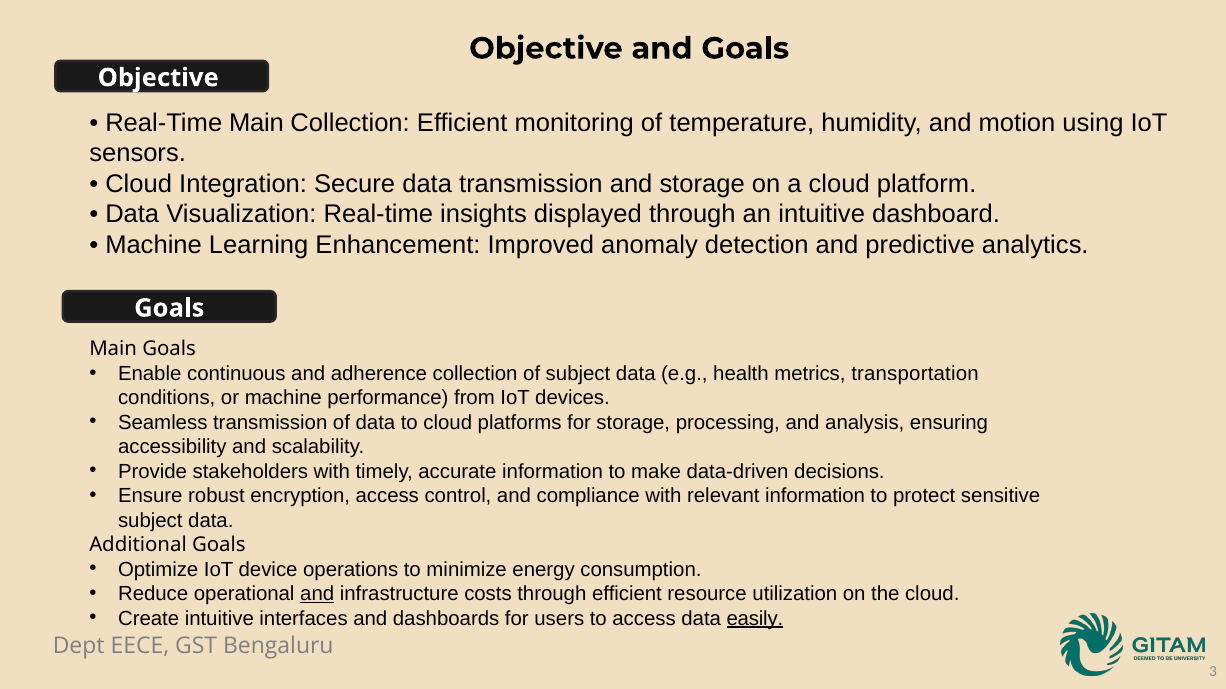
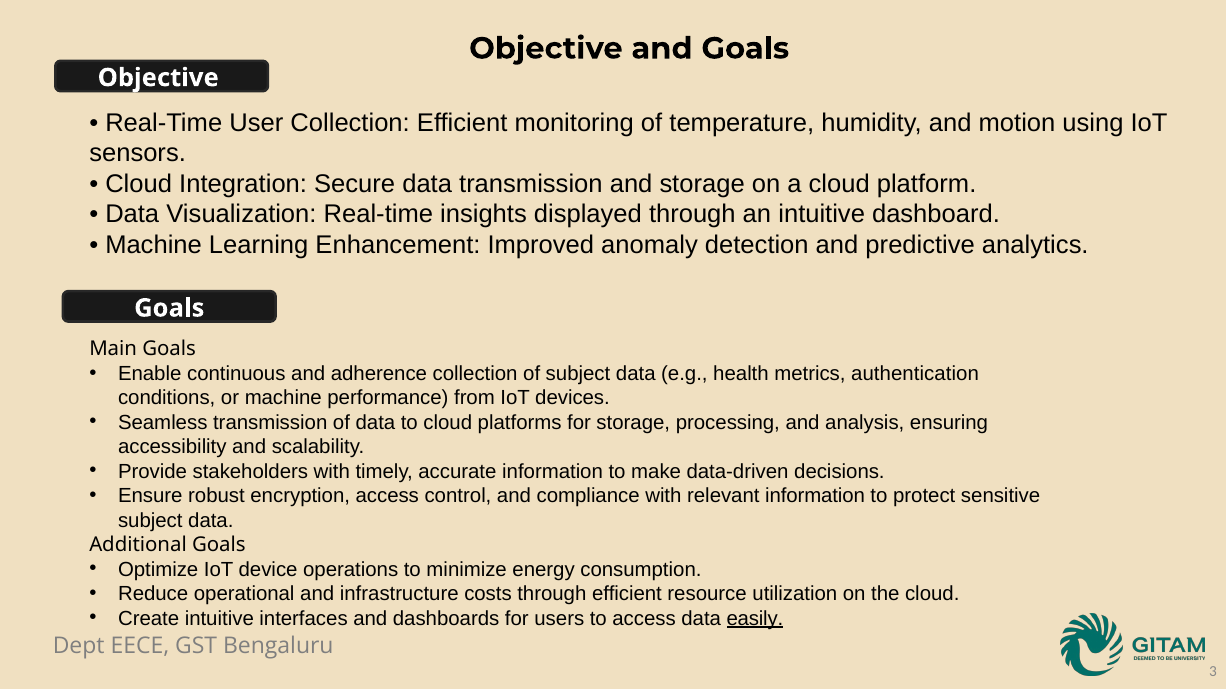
Real-Time Main: Main -> User
transportation: transportation -> authentication
and at (317, 594) underline: present -> none
